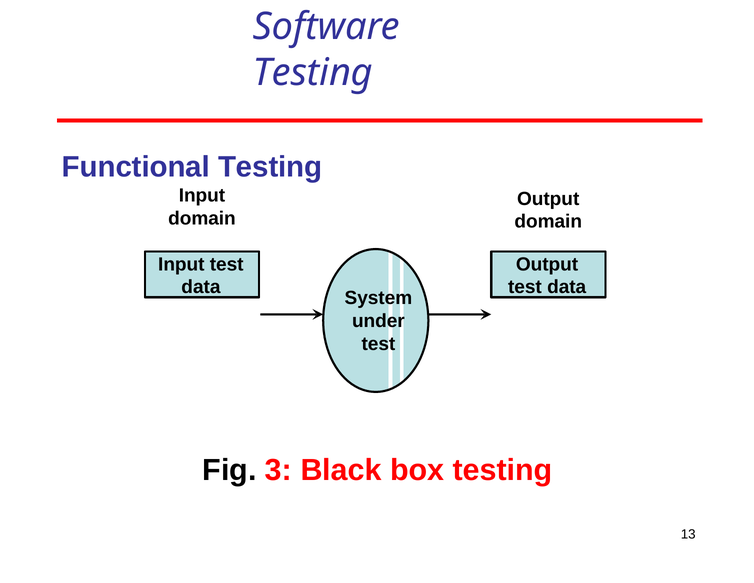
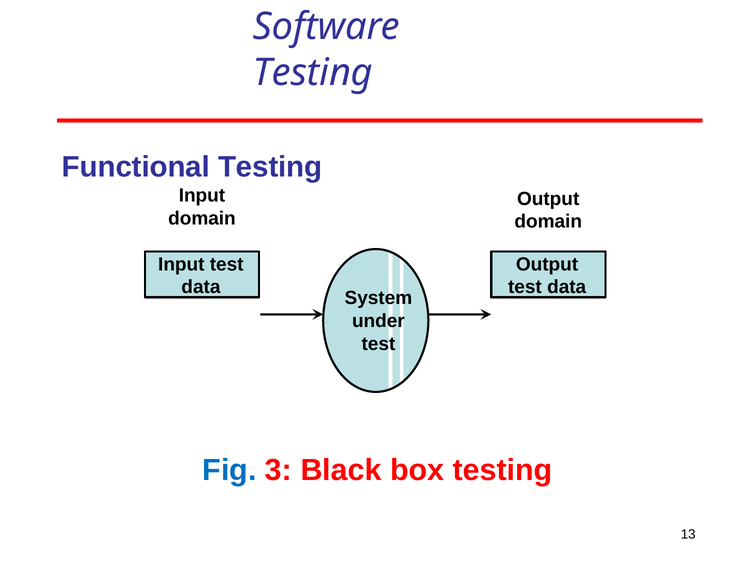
Fig colour: black -> blue
